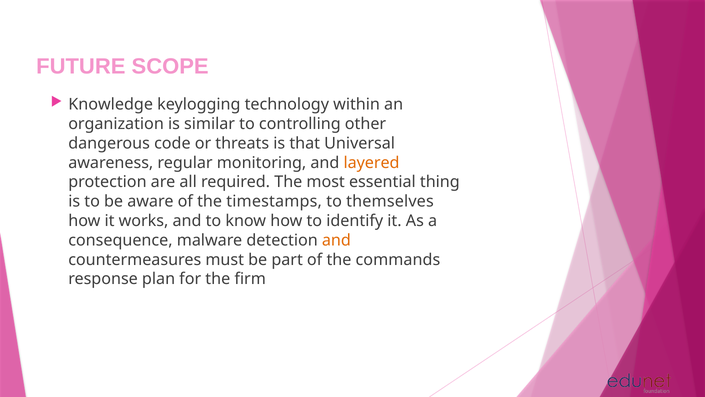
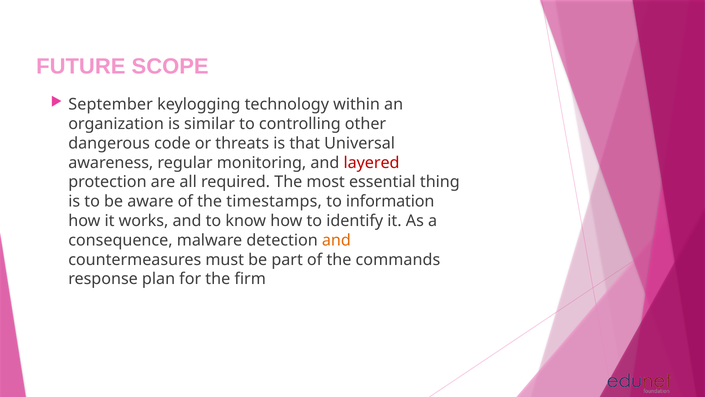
Knowledge: Knowledge -> September
layered colour: orange -> red
themselves: themselves -> information
